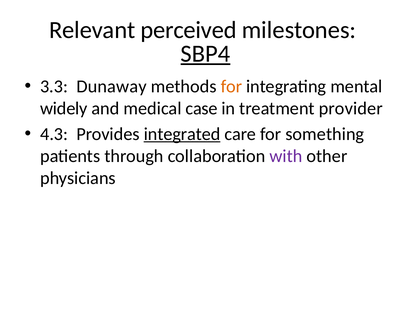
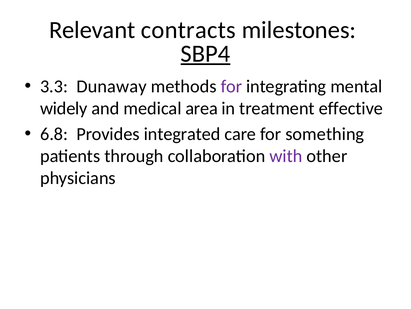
perceived: perceived -> contracts
for at (231, 86) colour: orange -> purple
case: case -> area
provider: provider -> effective
4.3: 4.3 -> 6.8
integrated underline: present -> none
